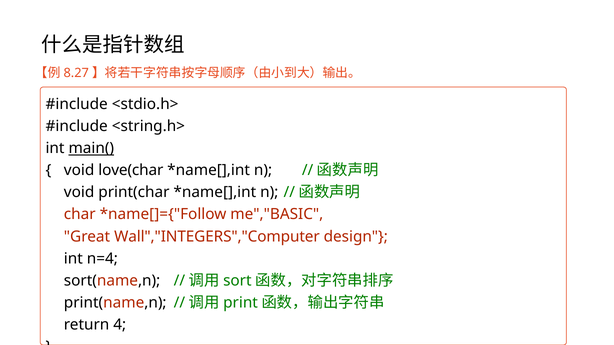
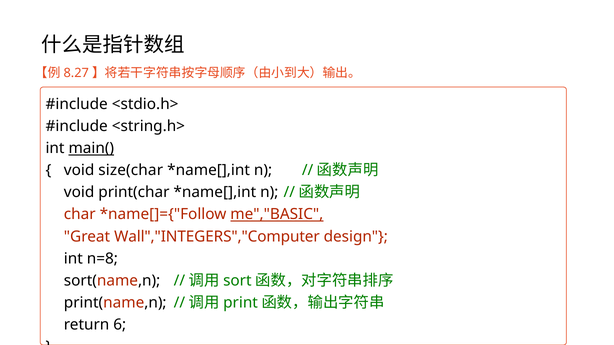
love(char: love(char -> size(char
me","BASIC underline: none -> present
n=4: n=4 -> n=8
4: 4 -> 6
